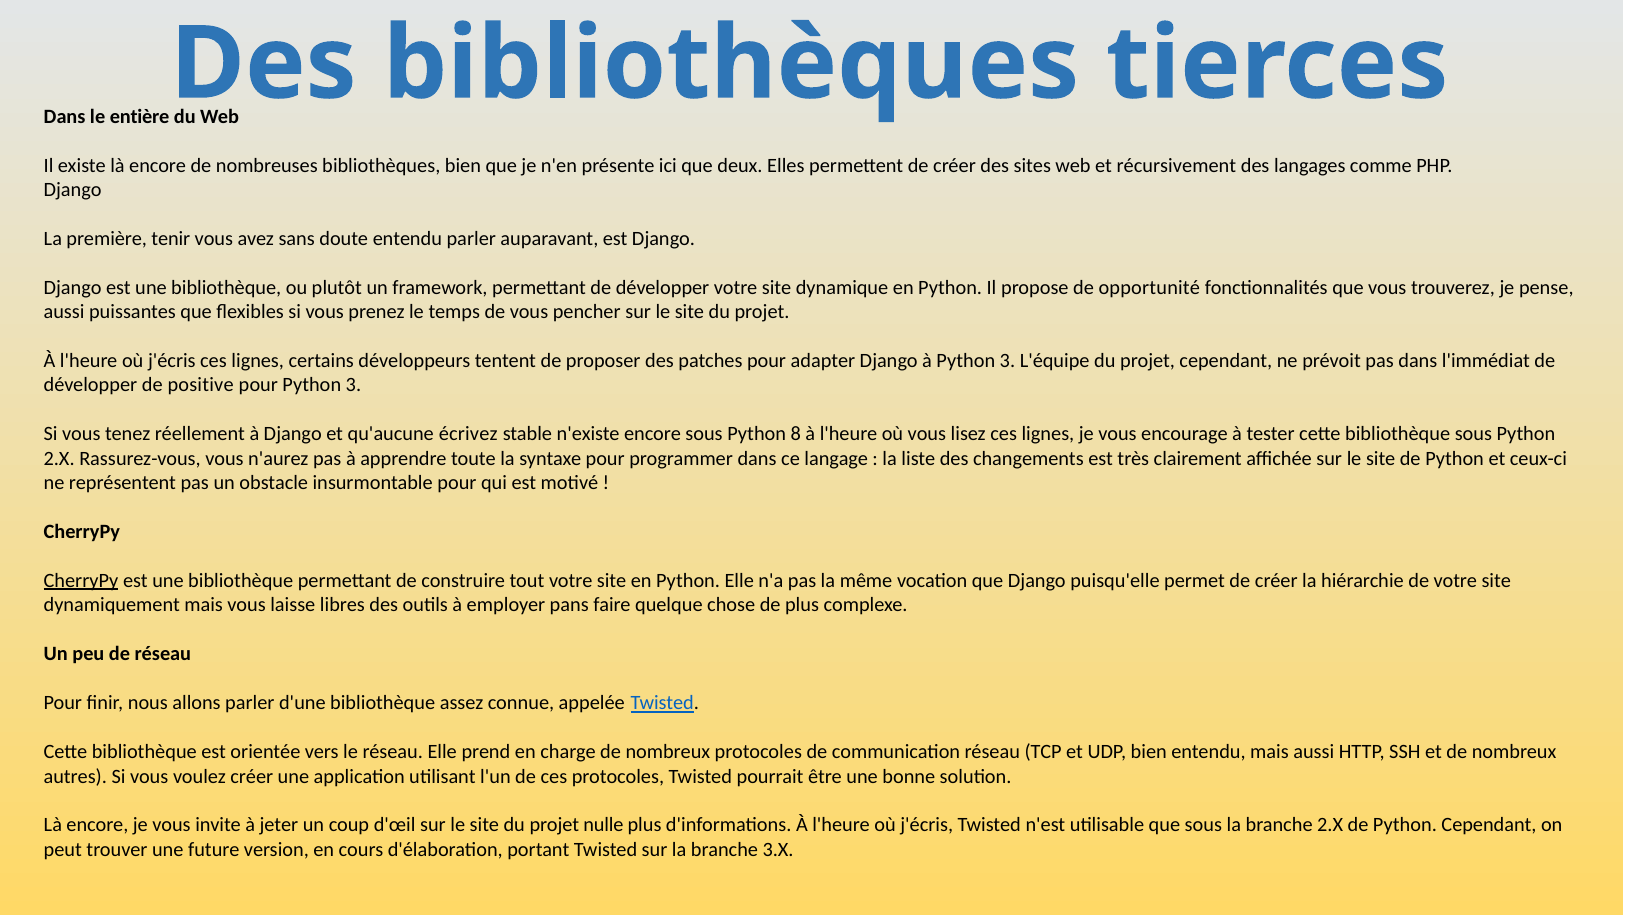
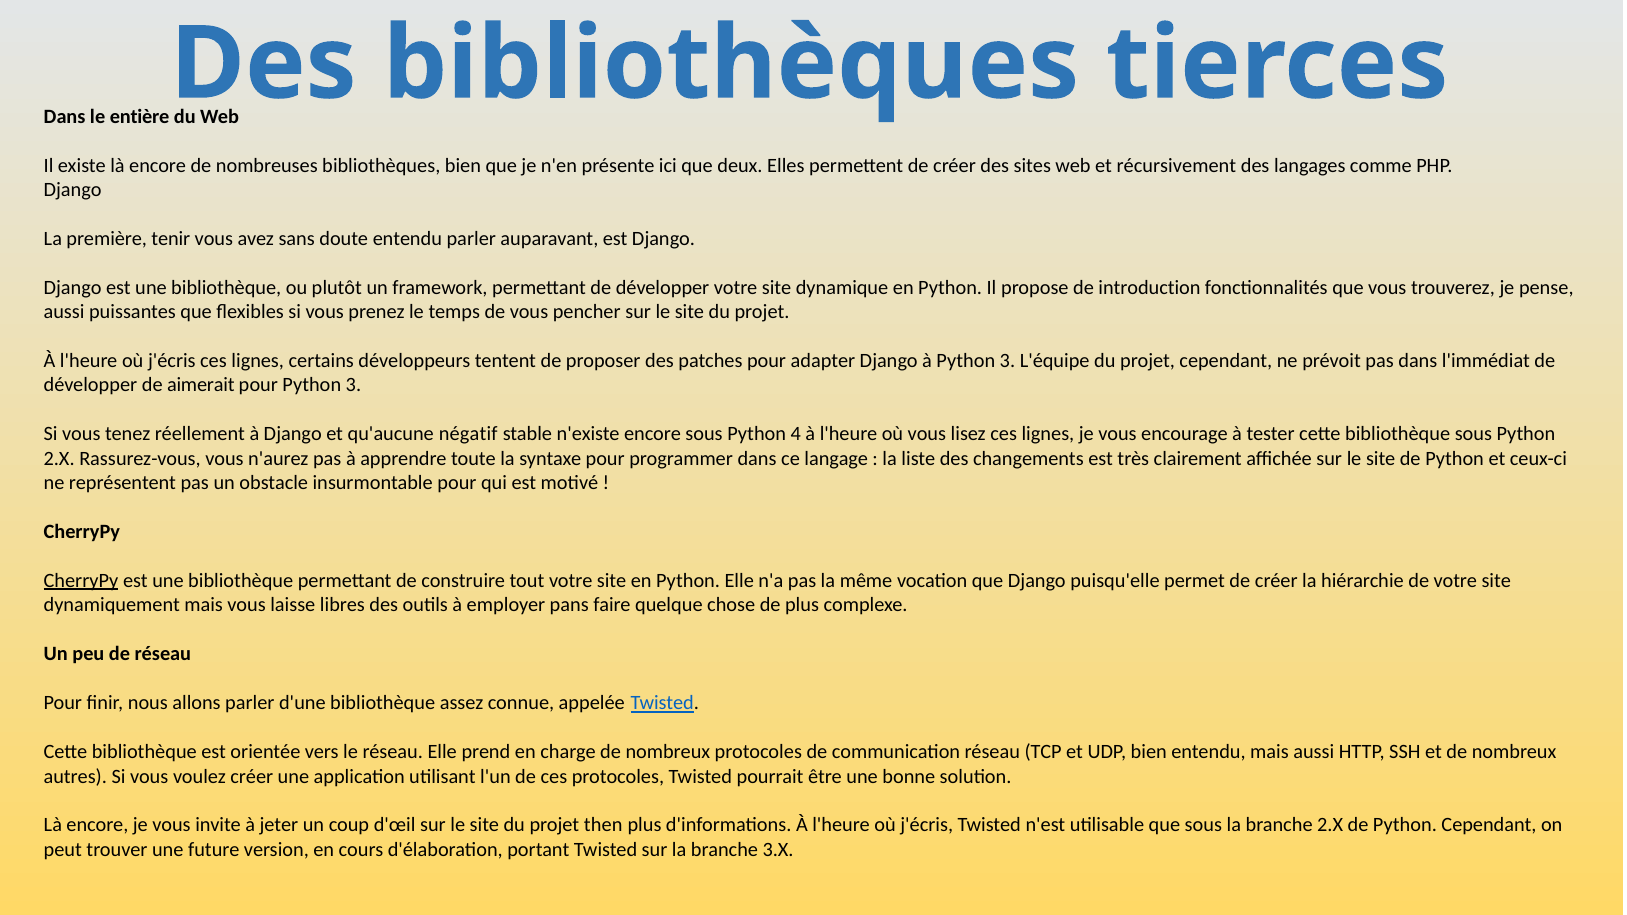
opportunité: opportunité -> introduction
positive: positive -> aimerait
écrivez: écrivez -> négatif
8: 8 -> 4
nulle: nulle -> then
